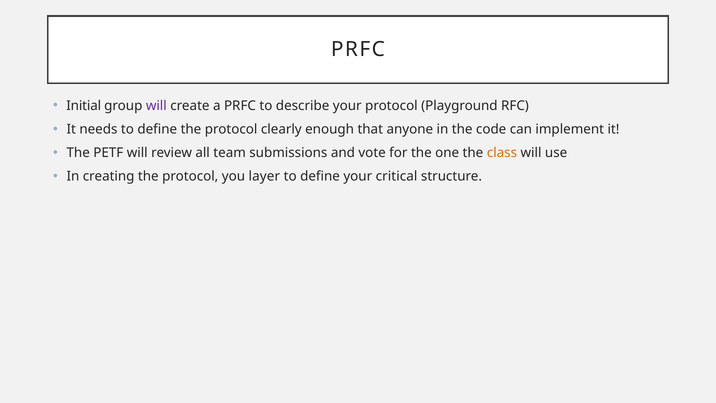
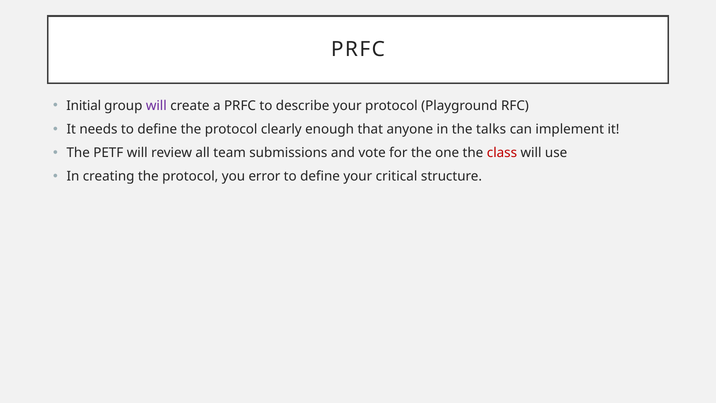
code: code -> talks
class colour: orange -> red
layer: layer -> error
